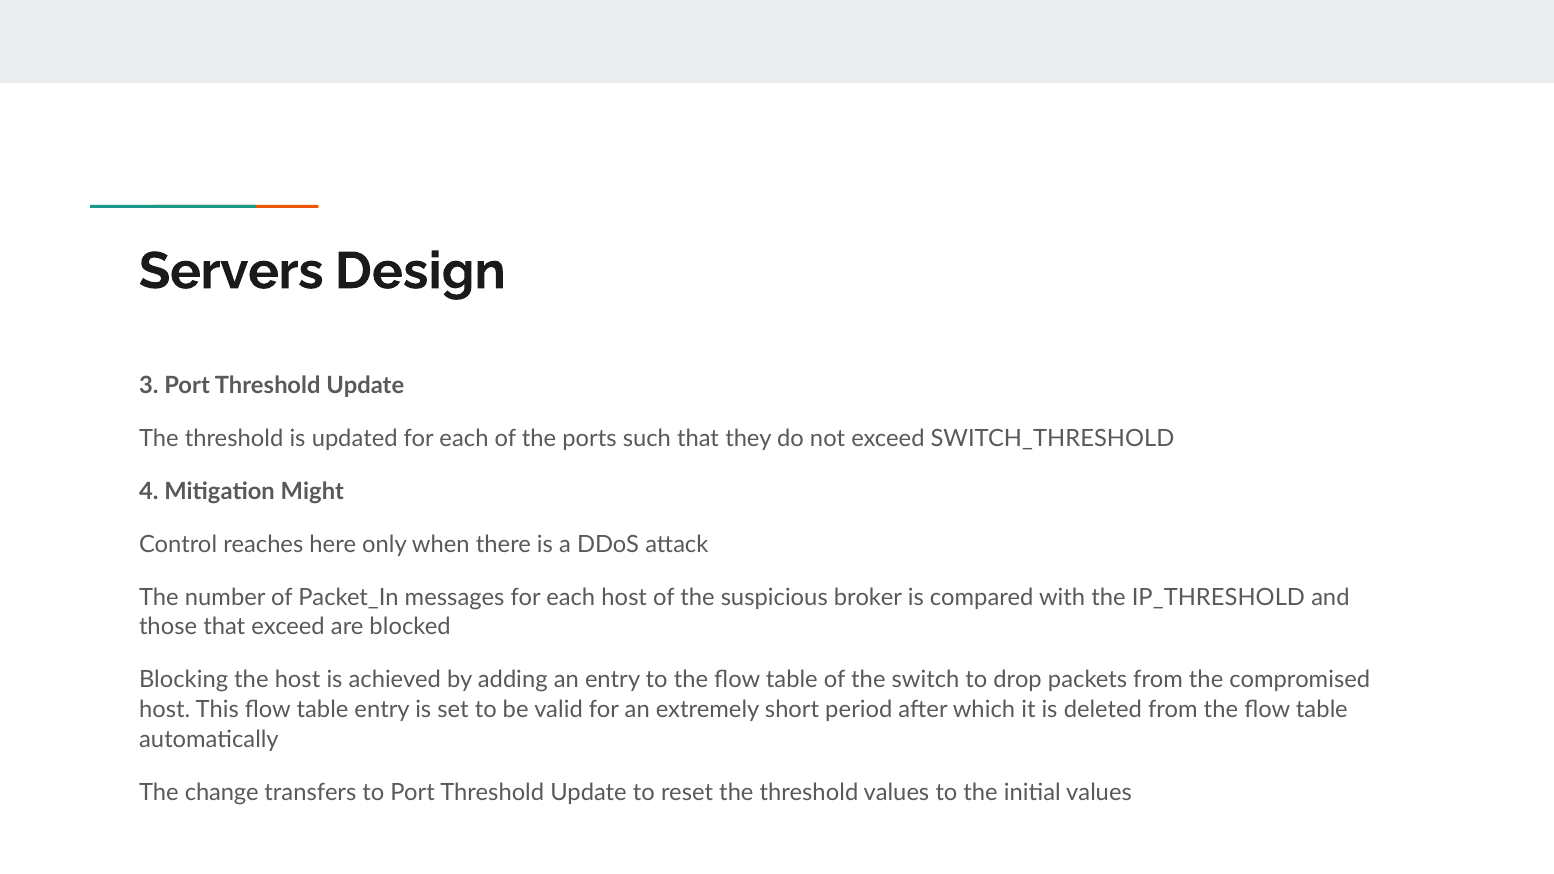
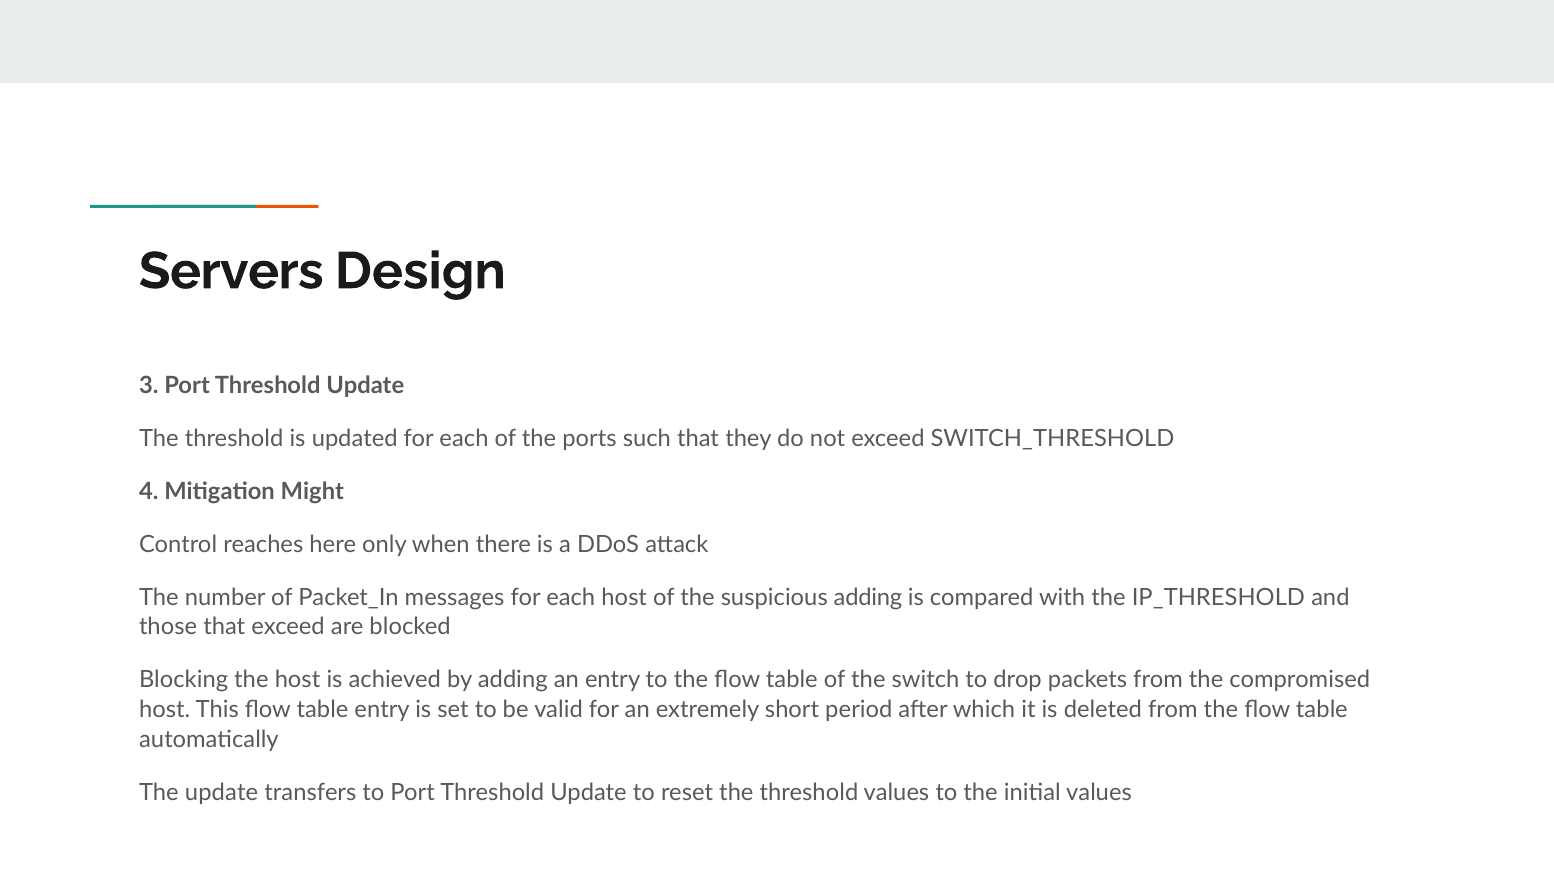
suspicious broker: broker -> adding
The change: change -> update
